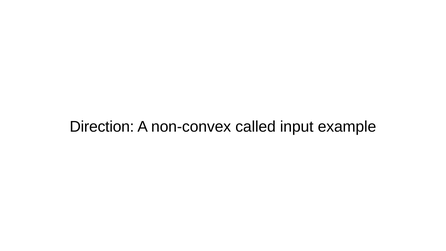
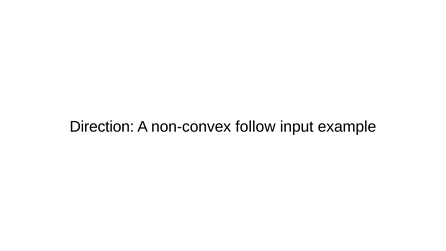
called: called -> follow
